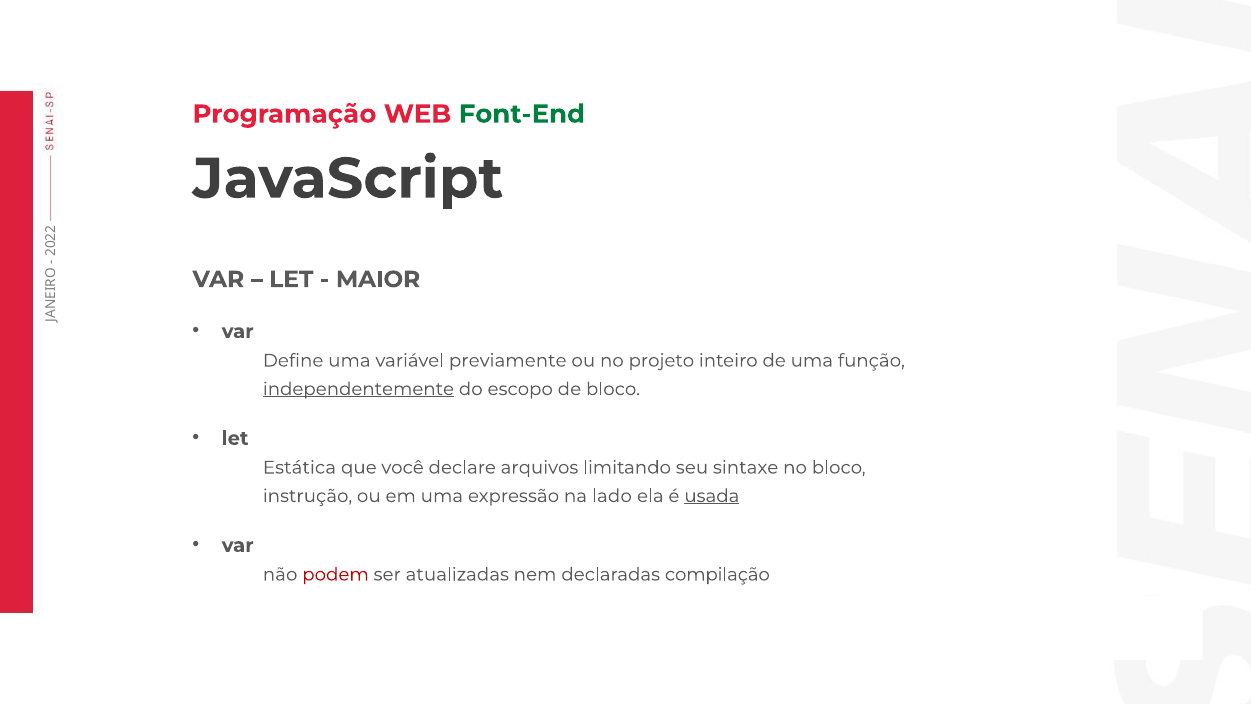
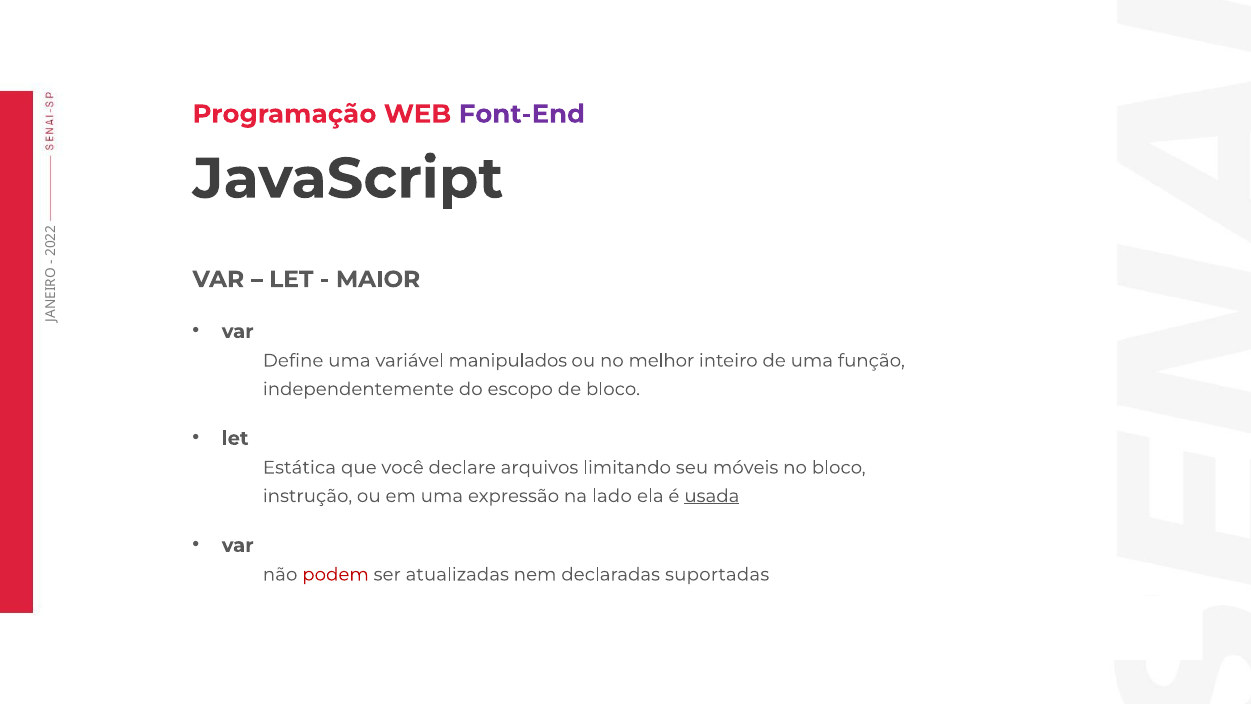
Font-End colour: green -> purple
previamente: previamente -> manipulados
projeto: projeto -> melhor
independentemente underline: present -> none
sintaxe: sintaxe -> móveis
compilação: compilação -> suportadas
